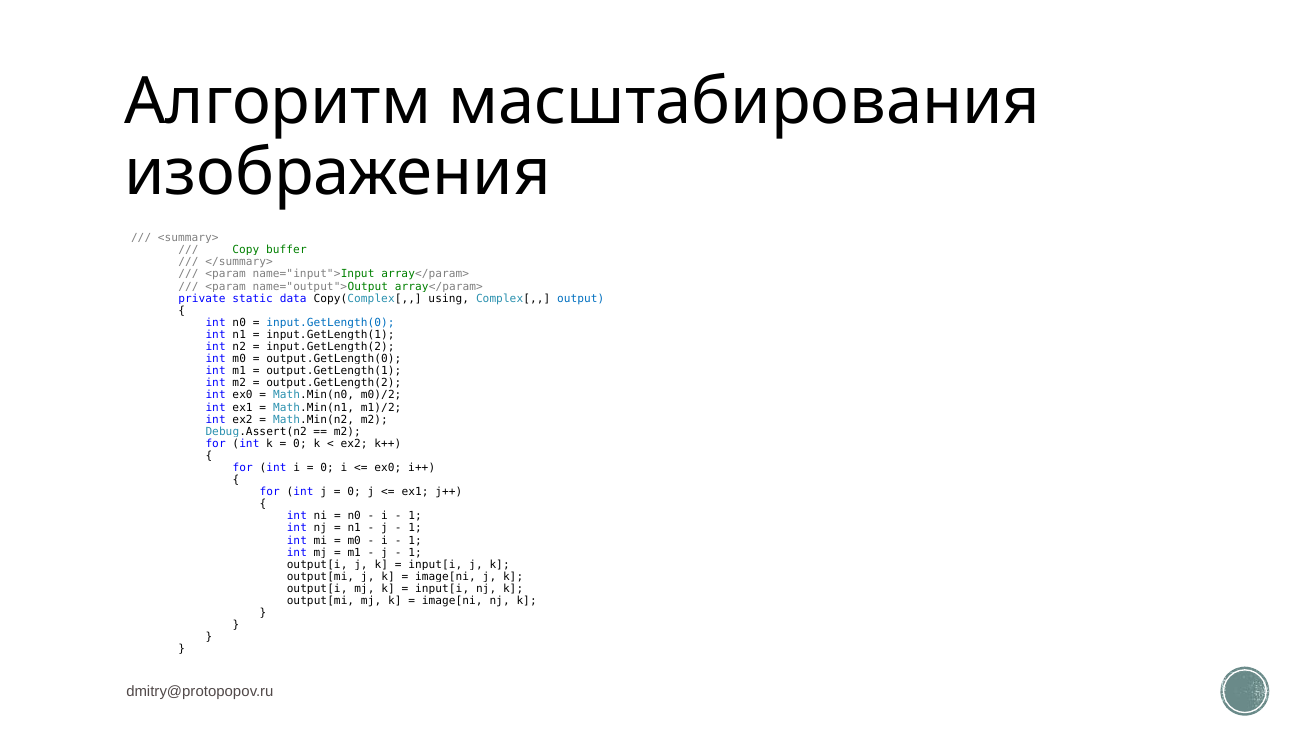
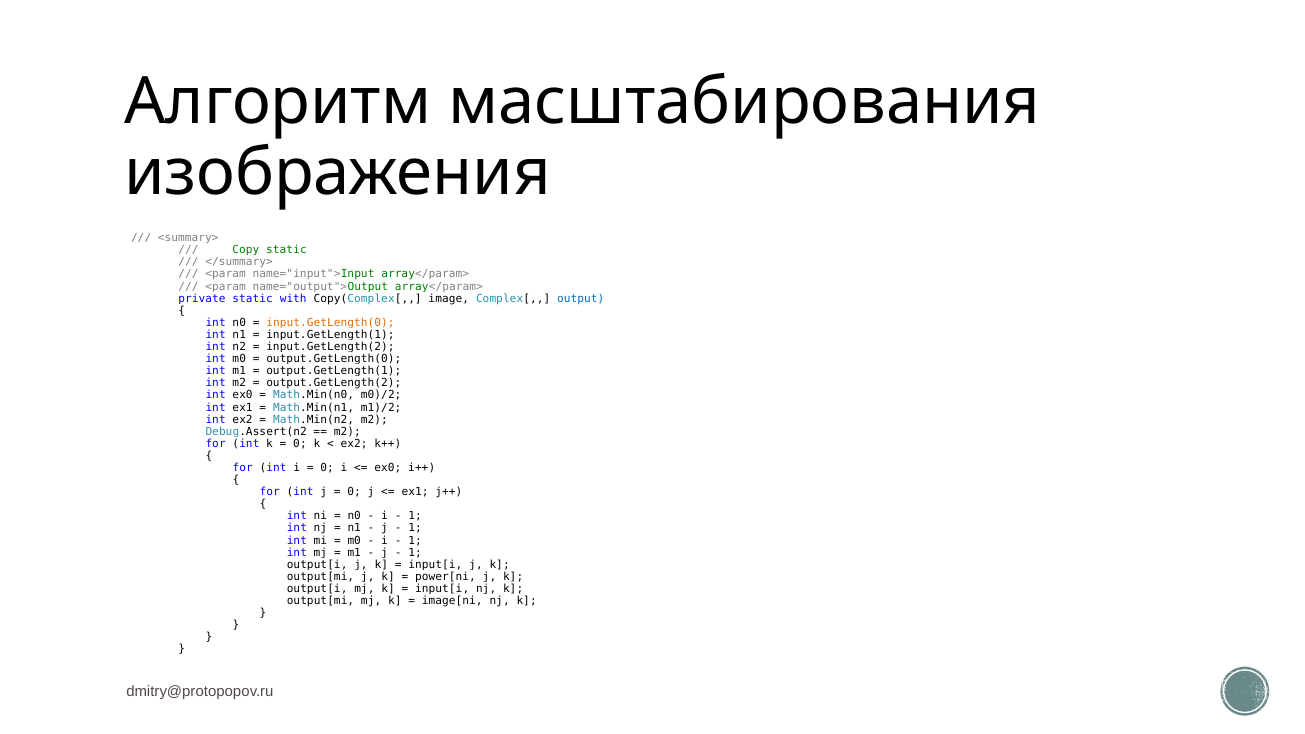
Copy buffer: buffer -> static
data: data -> with
using: using -> image
input.GetLength(0 colour: blue -> orange
image[ni at (446, 577): image[ni -> power[ni
